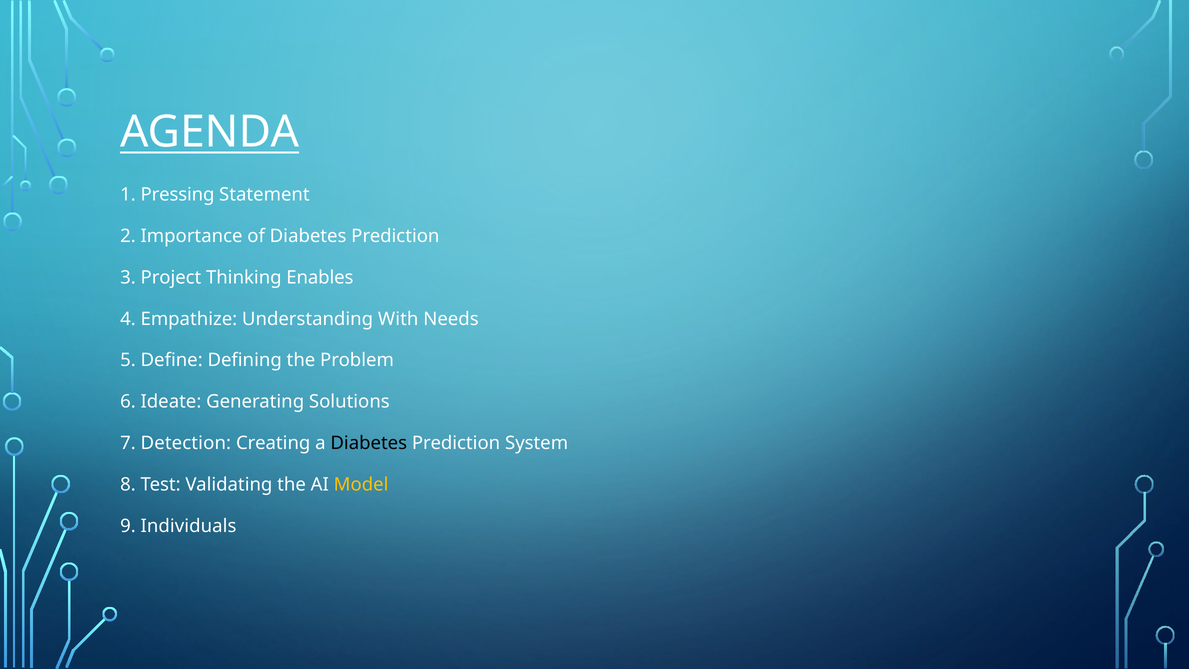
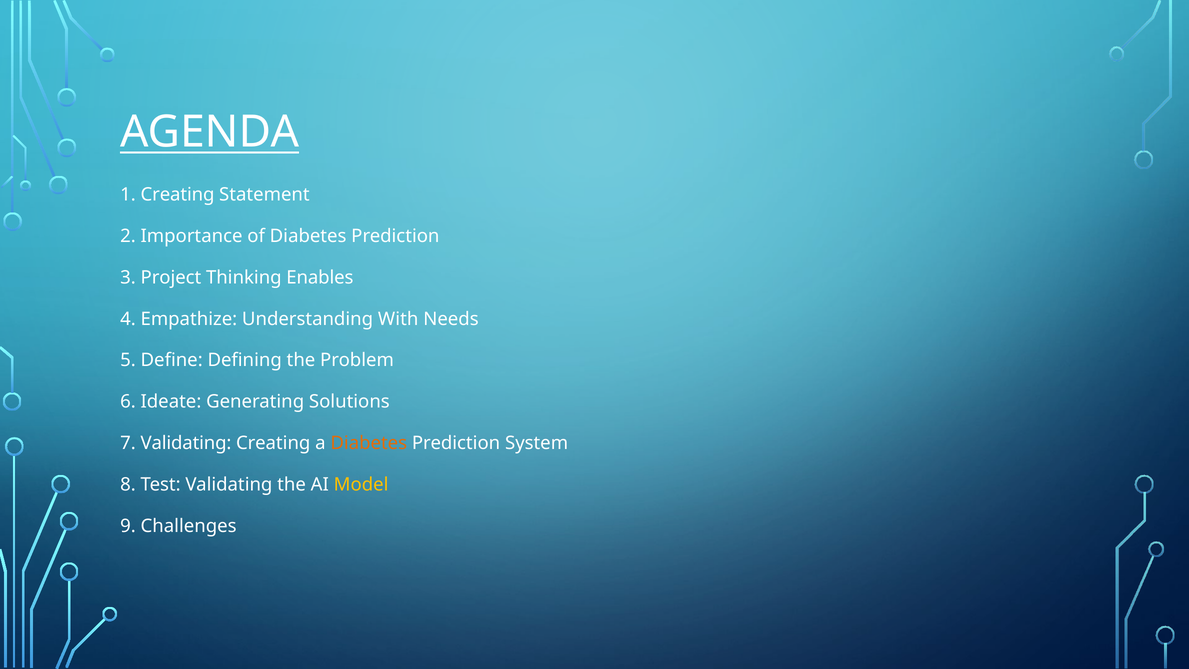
1 Pressing: Pressing -> Creating
7 Detection: Detection -> Validating
Diabetes at (369, 443) colour: black -> orange
Individuals: Individuals -> Challenges
